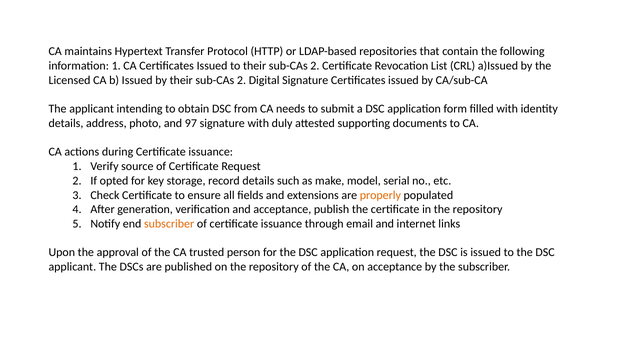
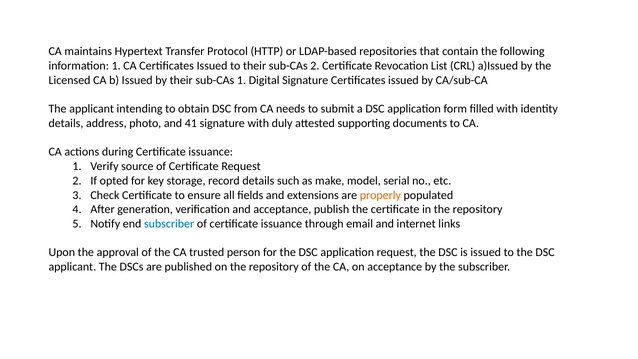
by their sub-CAs 2: 2 -> 1
97: 97 -> 41
subscriber at (169, 224) colour: orange -> blue
